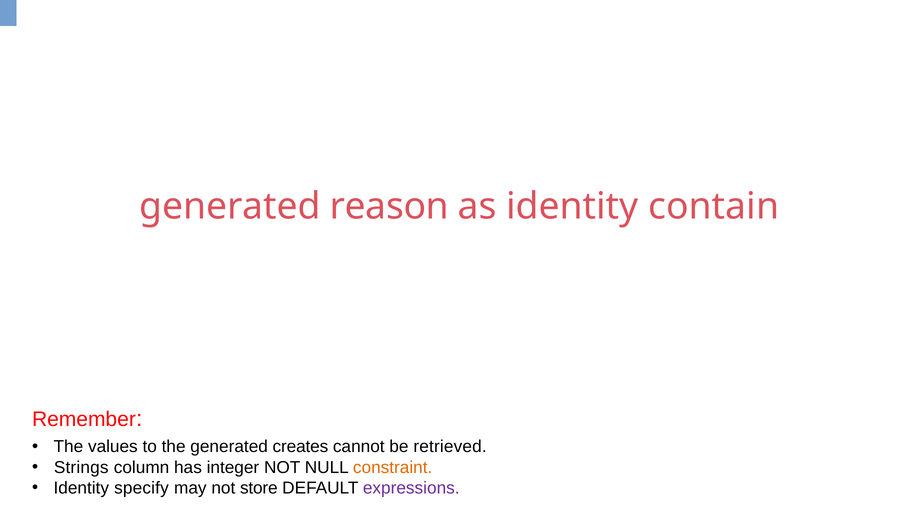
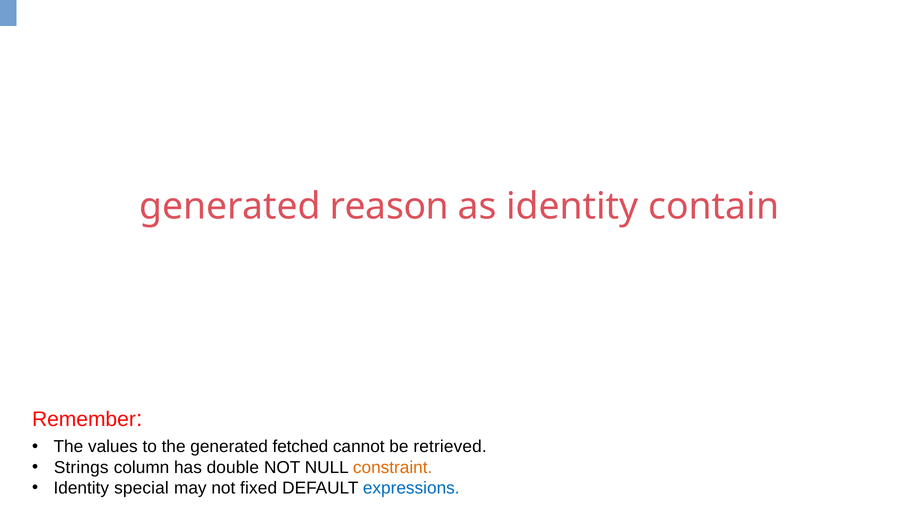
creates: creates -> fetched
integer: integer -> double
specify: specify -> special
store: store -> fixed
expressions colour: purple -> blue
